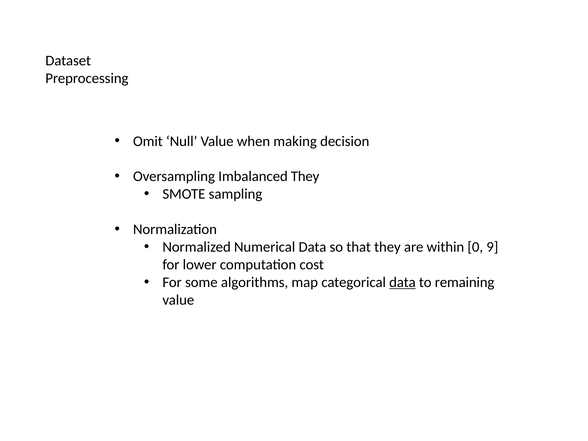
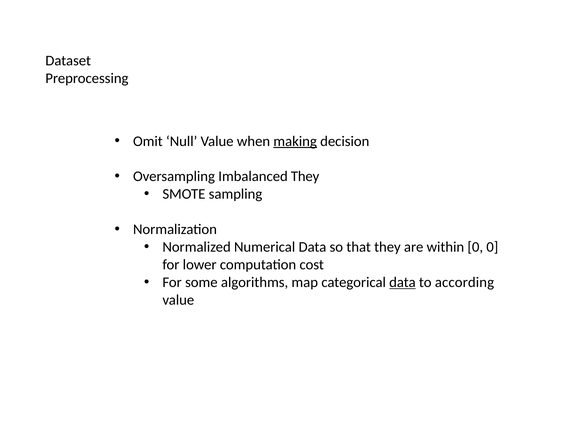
making underline: none -> present
0 9: 9 -> 0
remaining: remaining -> according
